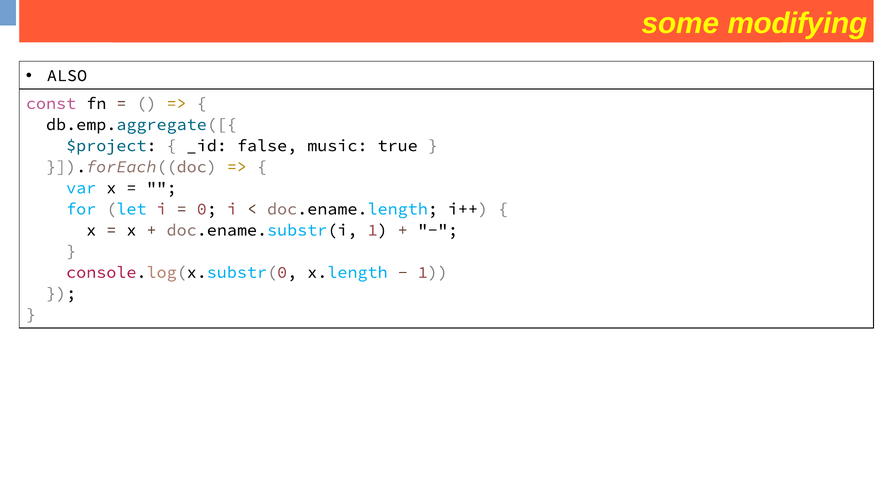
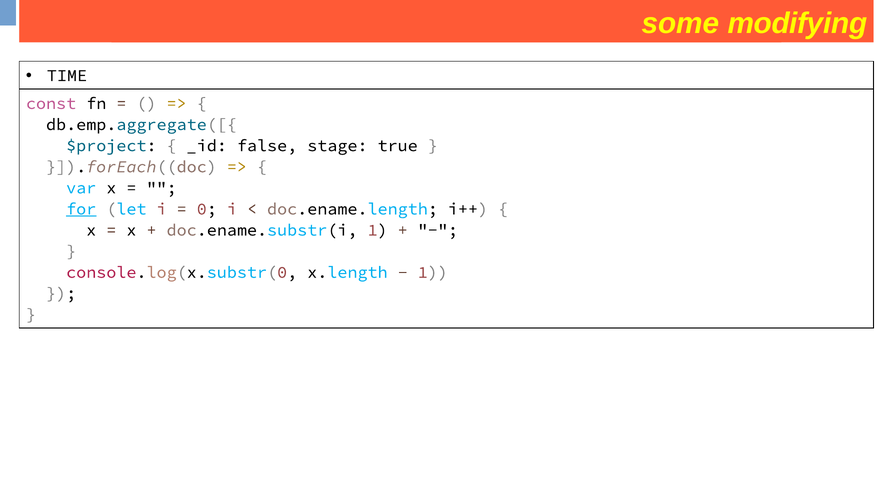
ALSO: ALSO -> TIME
music: music -> stage
for underline: none -> present
